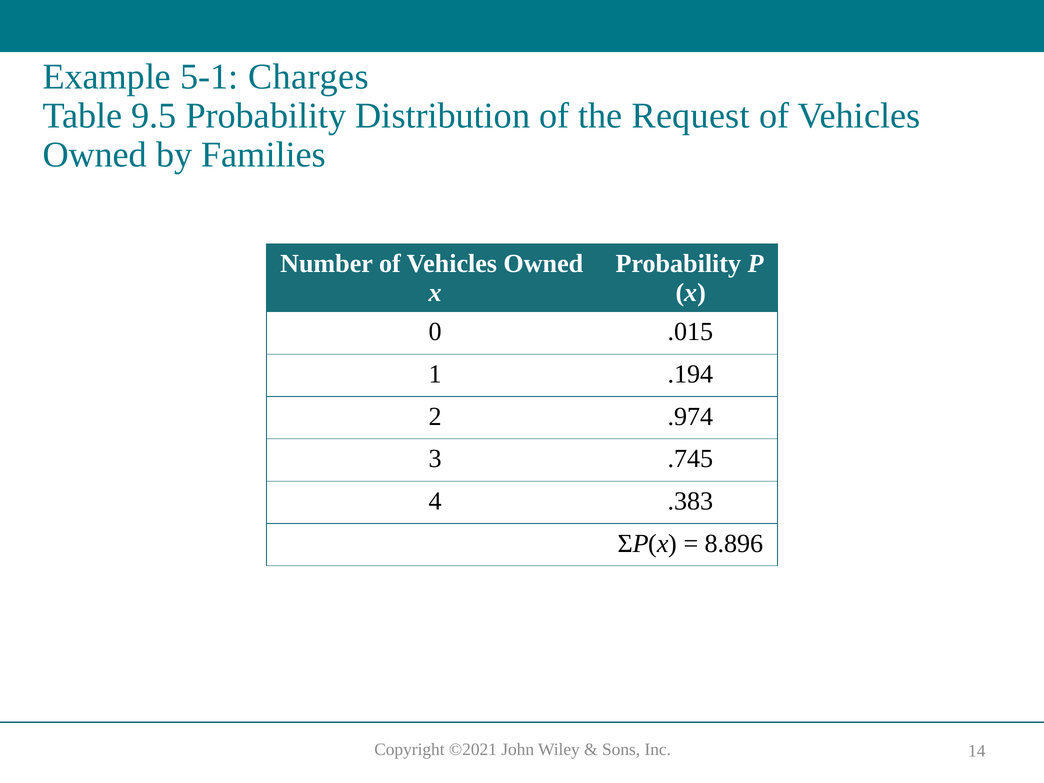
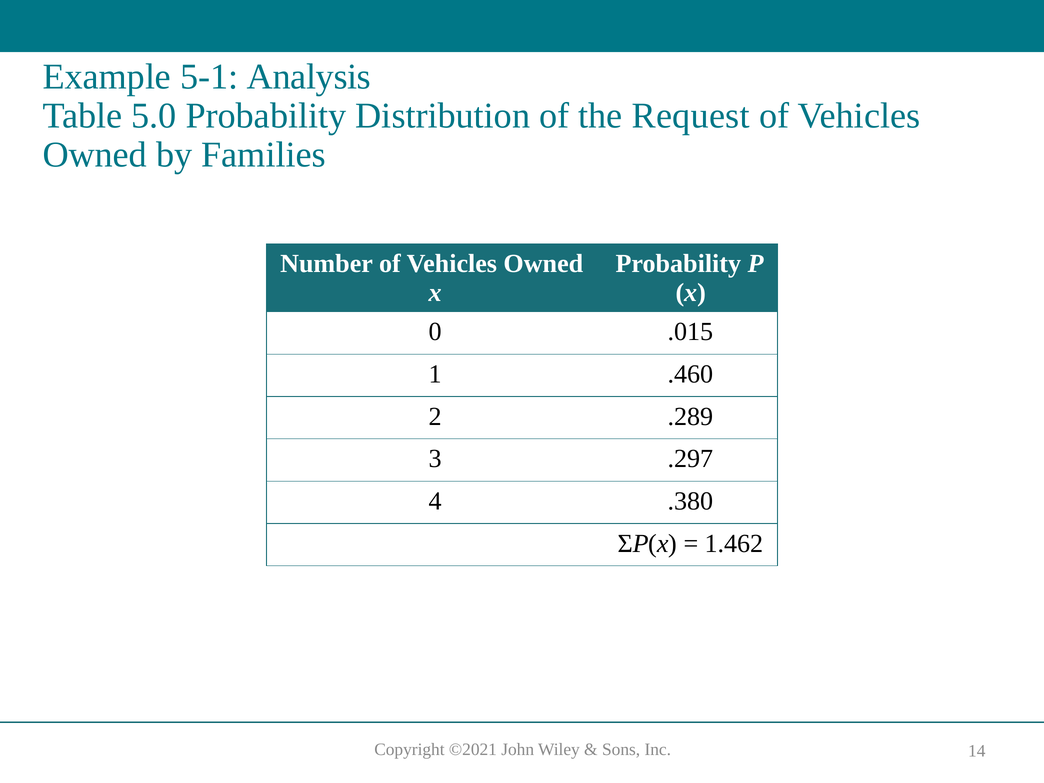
Charges: Charges -> Analysis
9.5: 9.5 -> 5.0
.194: .194 -> .460
.974: .974 -> .289
.745: .745 -> .297
.383: .383 -> .380
8.896: 8.896 -> 1.462
